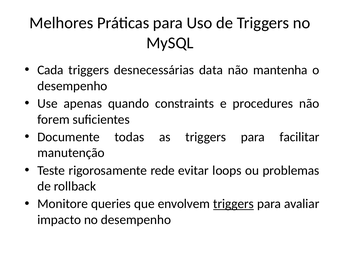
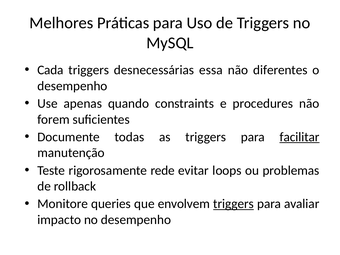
data: data -> essa
mantenha: mantenha -> diferentes
facilitar underline: none -> present
